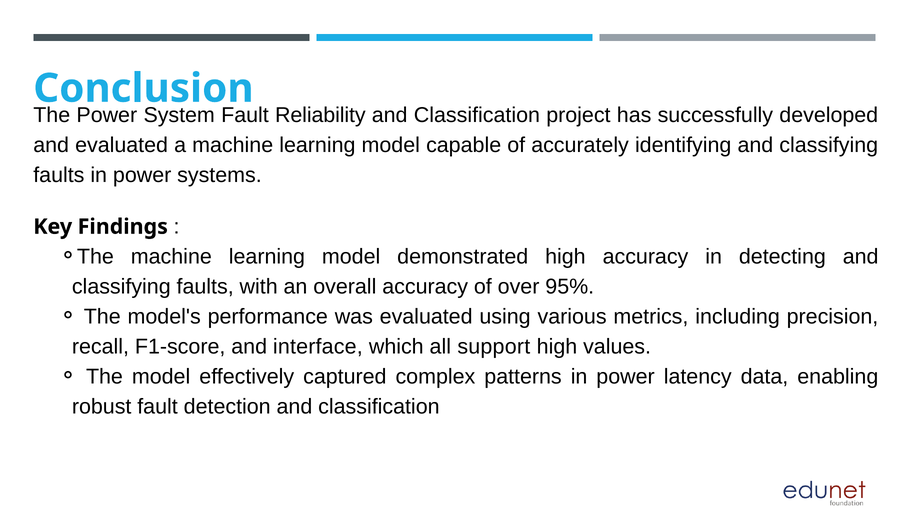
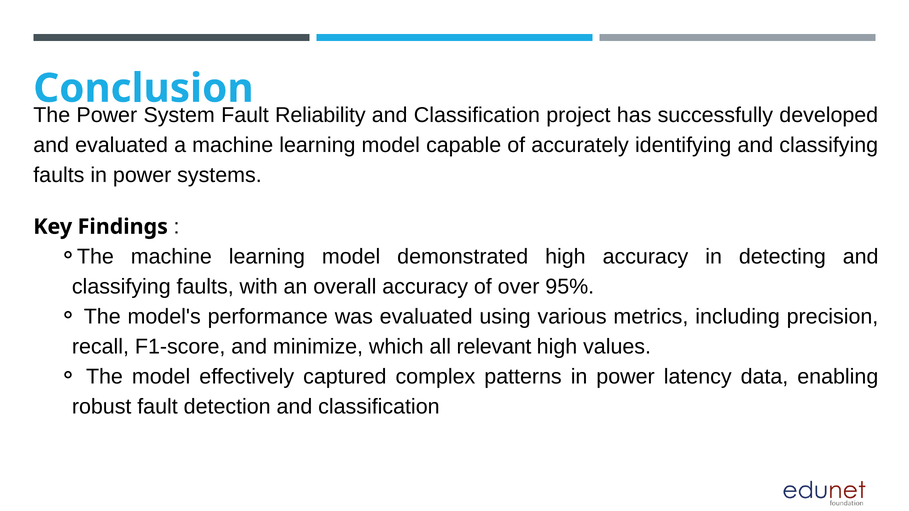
interface: interface -> minimize
support: support -> relevant
